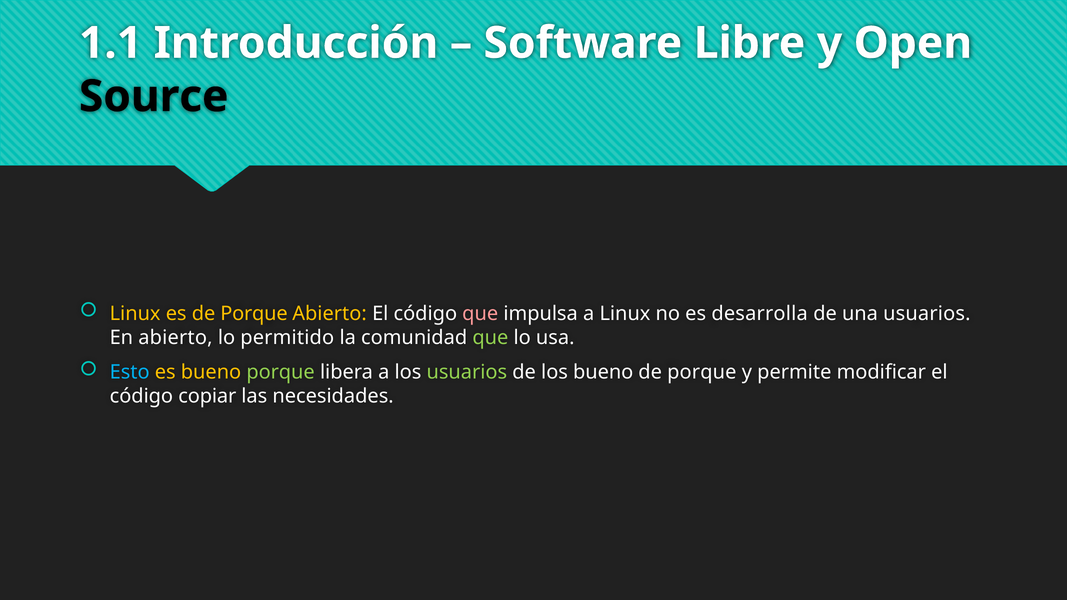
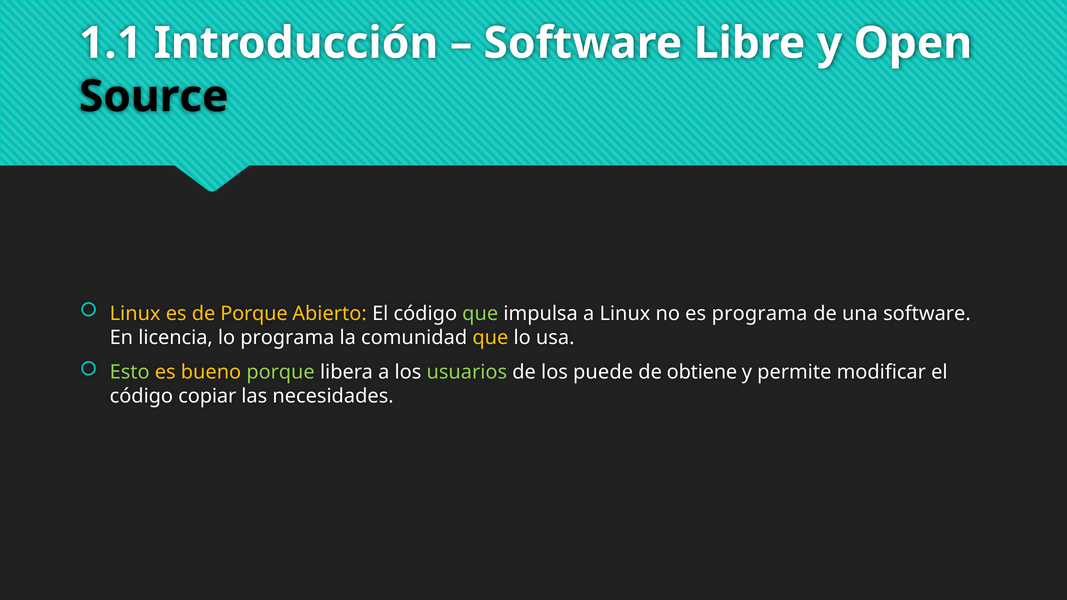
que at (480, 314) colour: pink -> light green
es desarrolla: desarrolla -> programa
una usuarios: usuarios -> software
En abierto: abierto -> licencia
lo permitido: permitido -> programa
que at (490, 338) colour: light green -> yellow
Esto colour: light blue -> light green
los bueno: bueno -> puede
porque at (702, 372): porque -> obtiene
